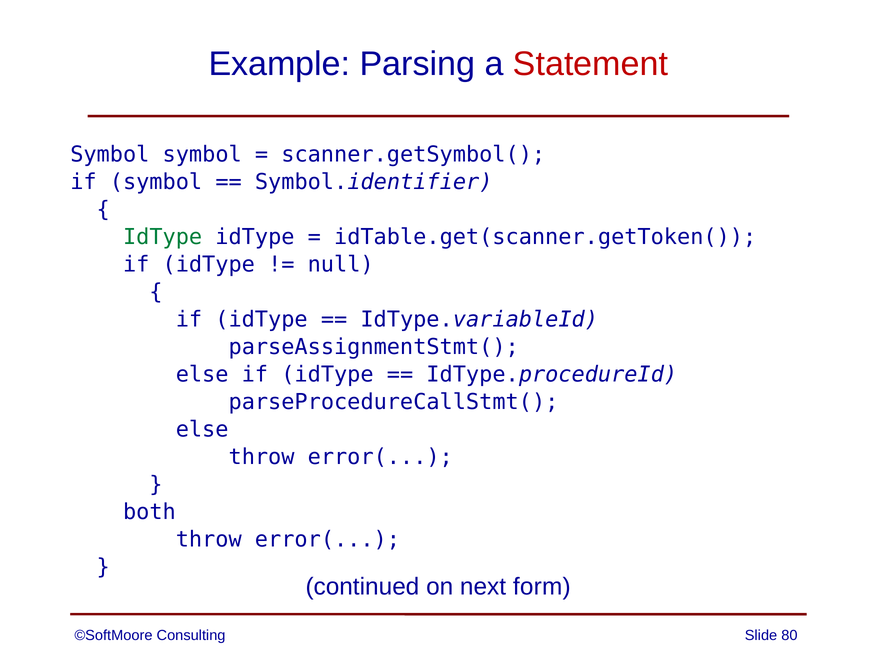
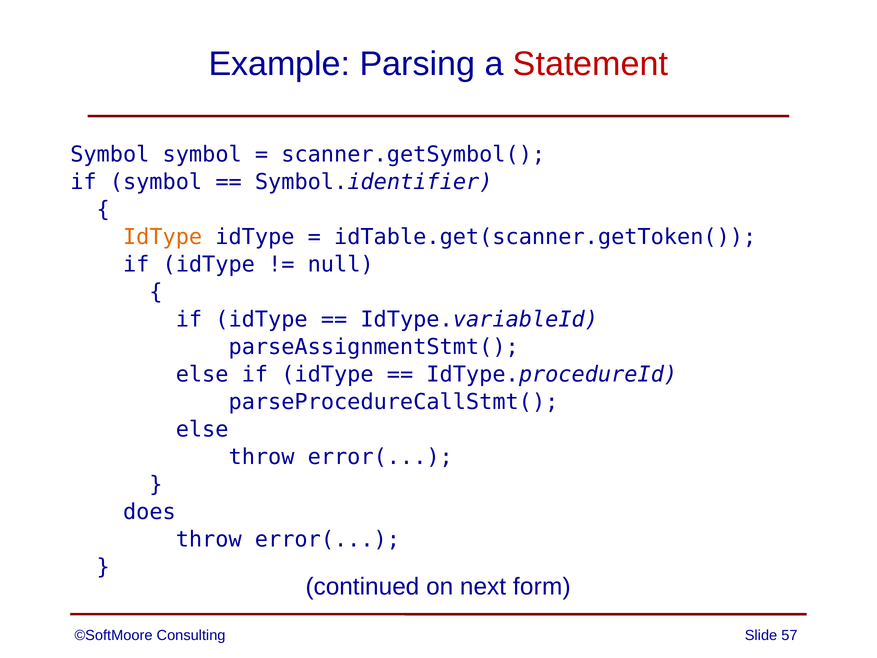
IdType at (163, 237) colour: green -> orange
both: both -> does
80: 80 -> 57
